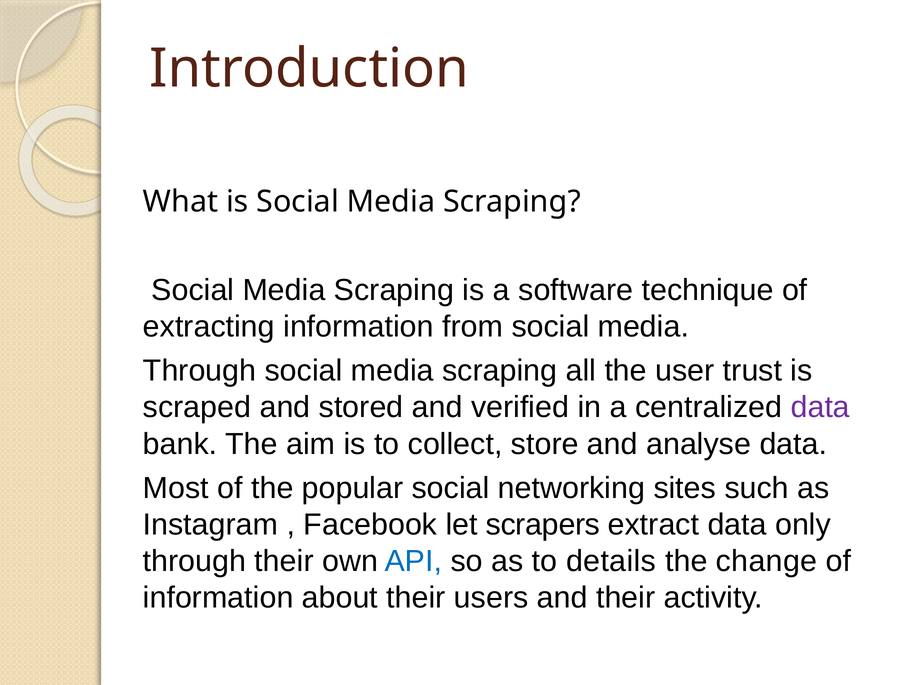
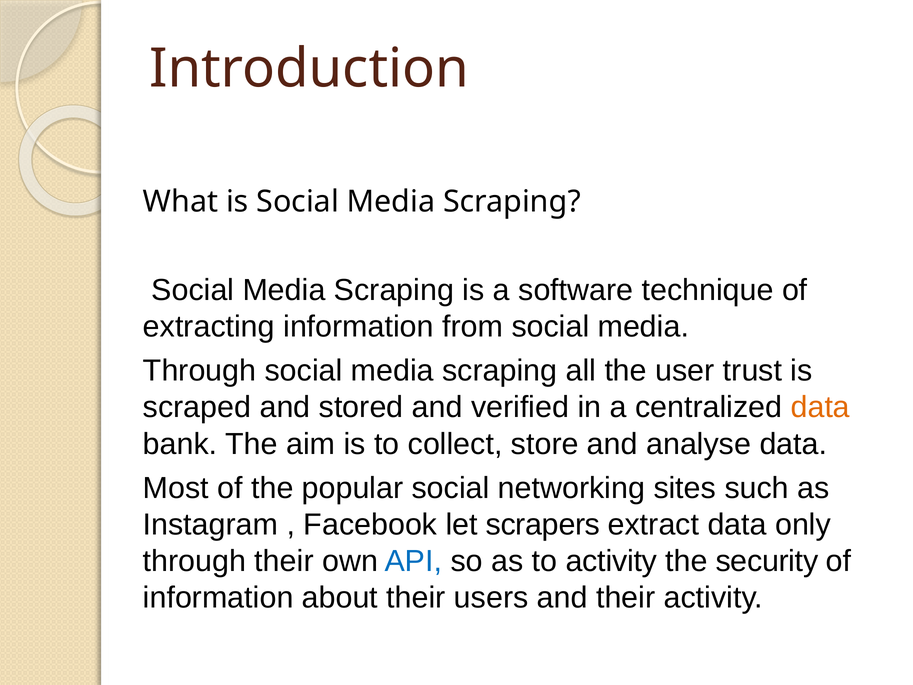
data at (820, 407) colour: purple -> orange
to details: details -> activity
change: change -> security
